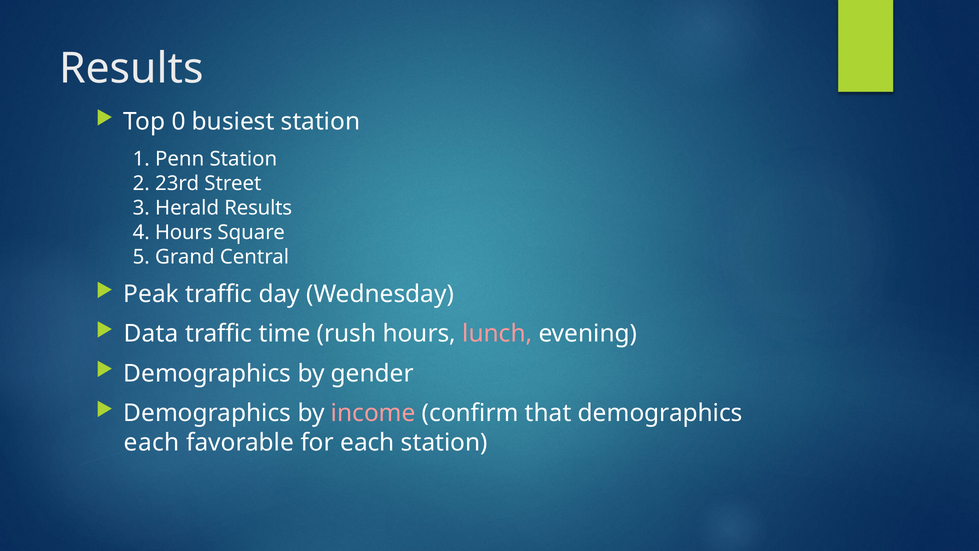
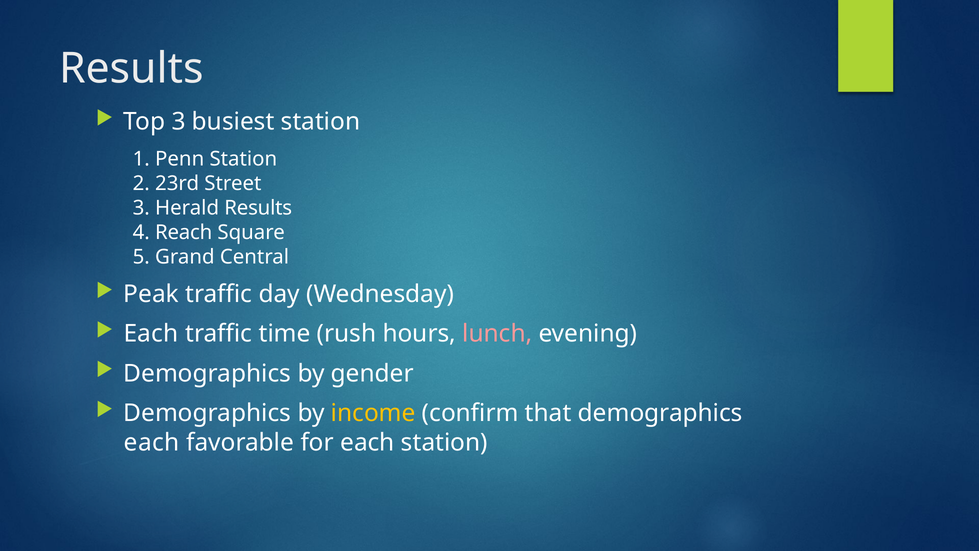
Top 0: 0 -> 3
4 Hours: Hours -> Reach
Data at (151, 334): Data -> Each
income colour: pink -> yellow
